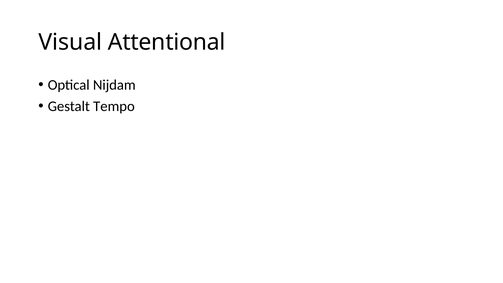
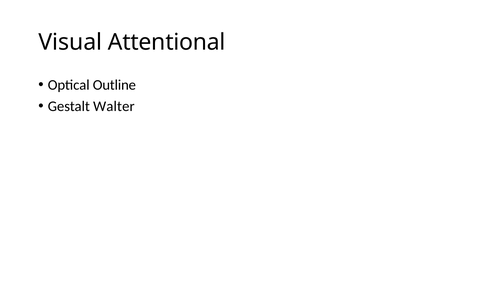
Nijdam: Nijdam -> Outline
Tempo: Tempo -> Walter
